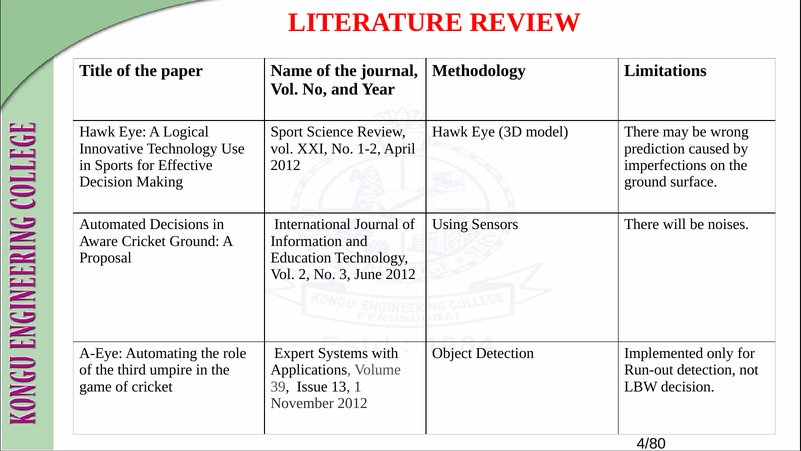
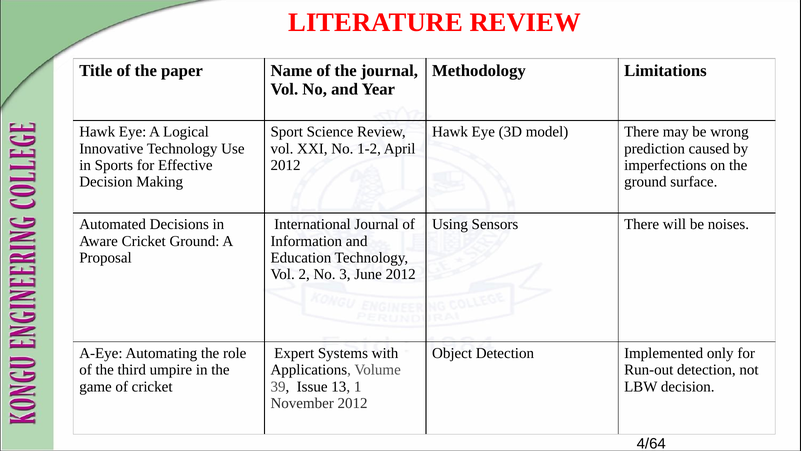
4/80: 4/80 -> 4/64
